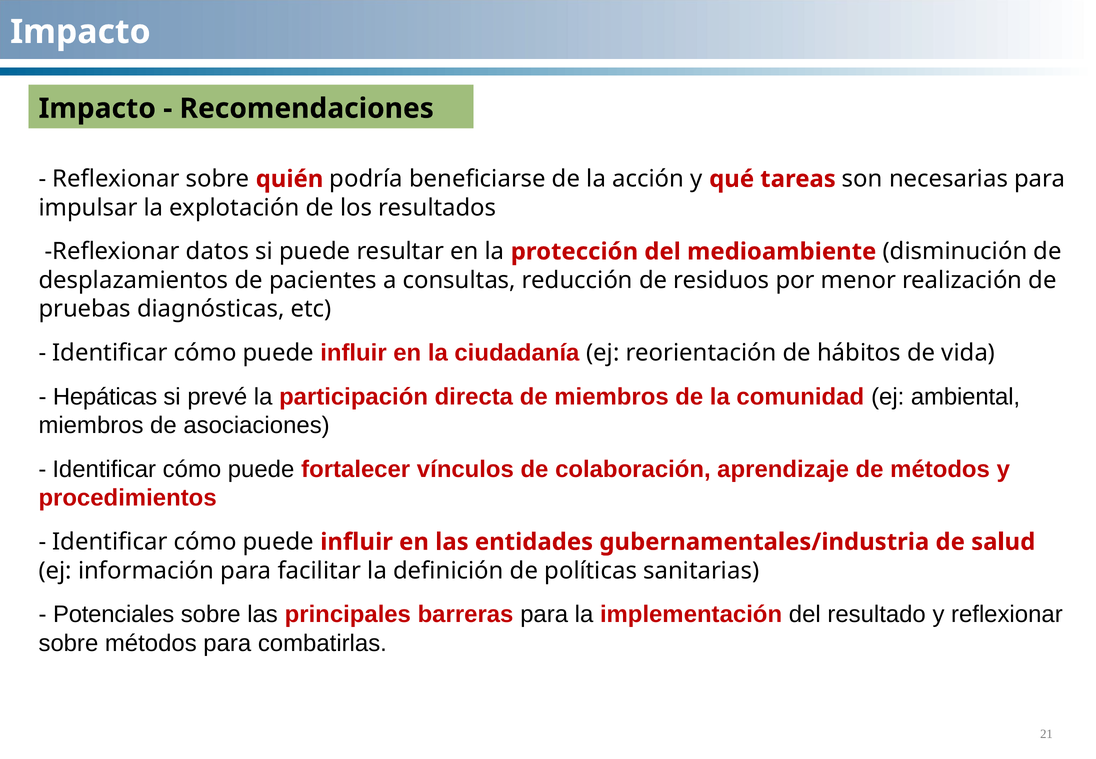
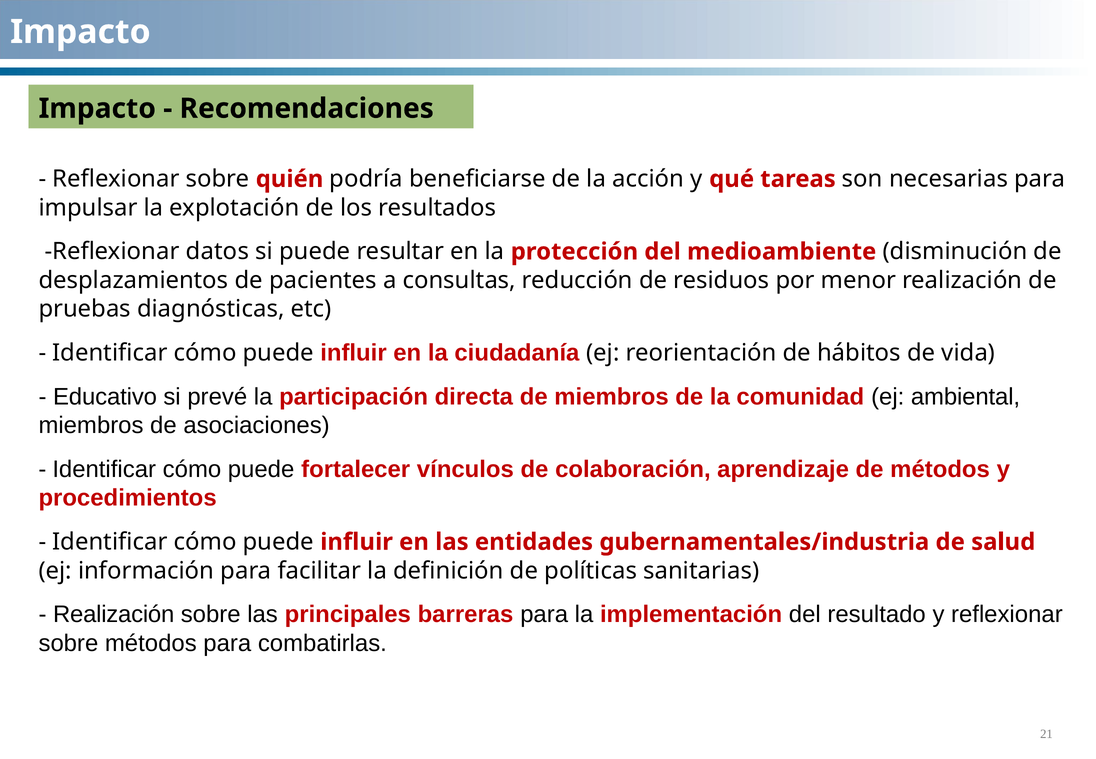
Hepáticas: Hepáticas -> Educativo
Potenciales at (114, 614): Potenciales -> Realización
